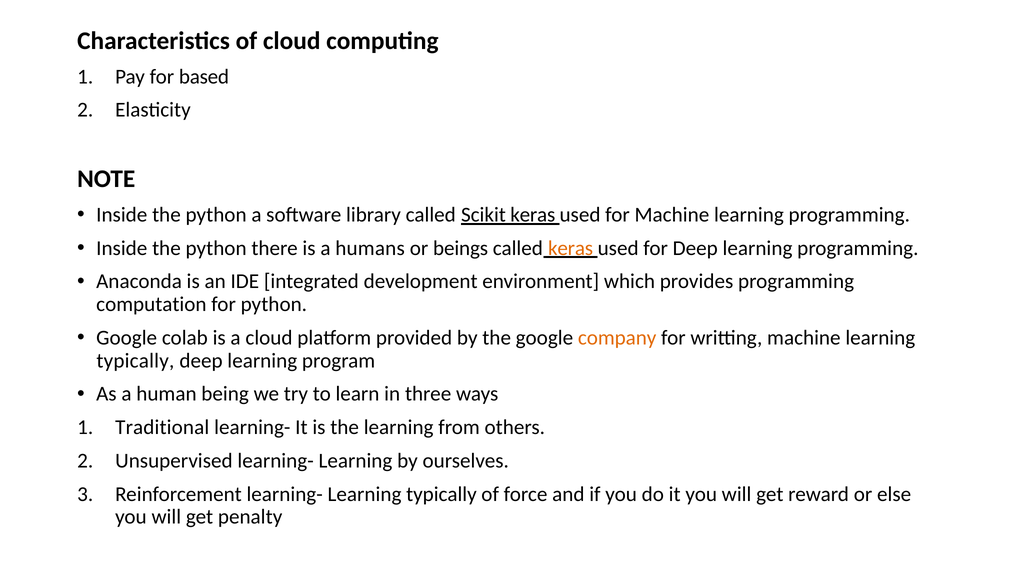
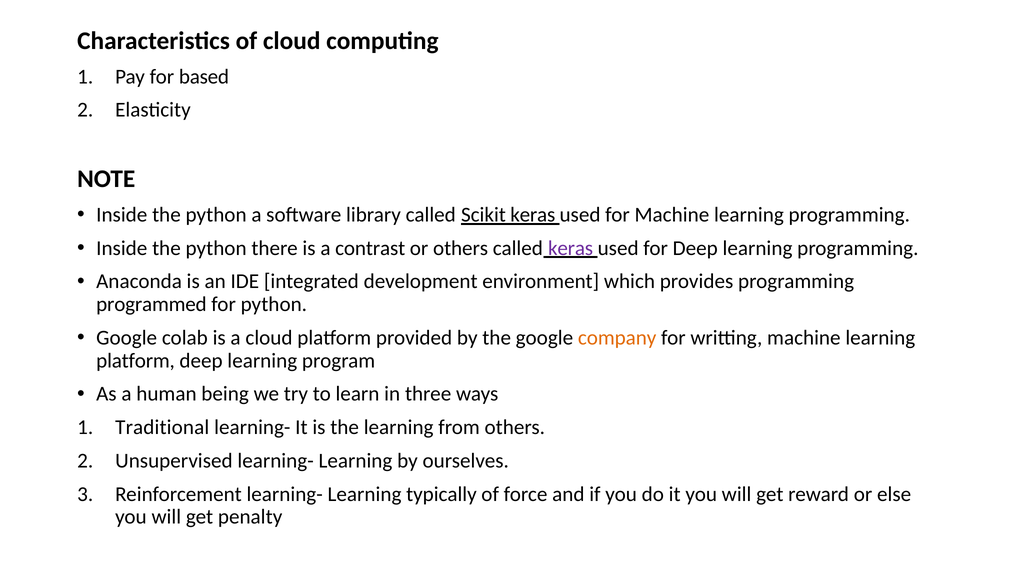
humans: humans -> contrast
or beings: beings -> others
keras at (571, 248) colour: orange -> purple
computation: computation -> programmed
typically at (135, 360): typically -> platform
